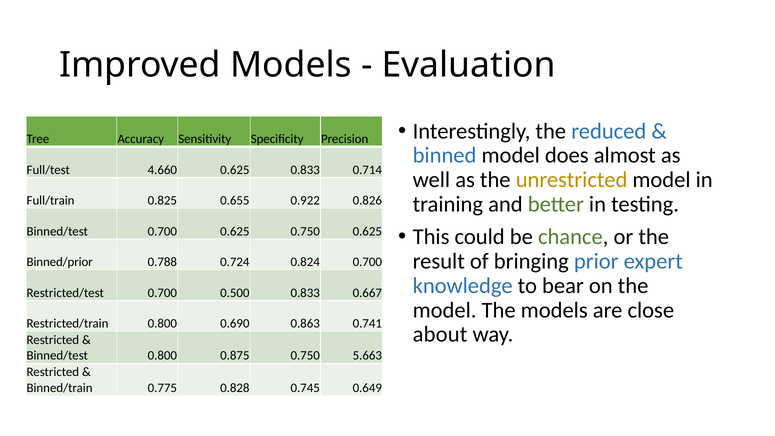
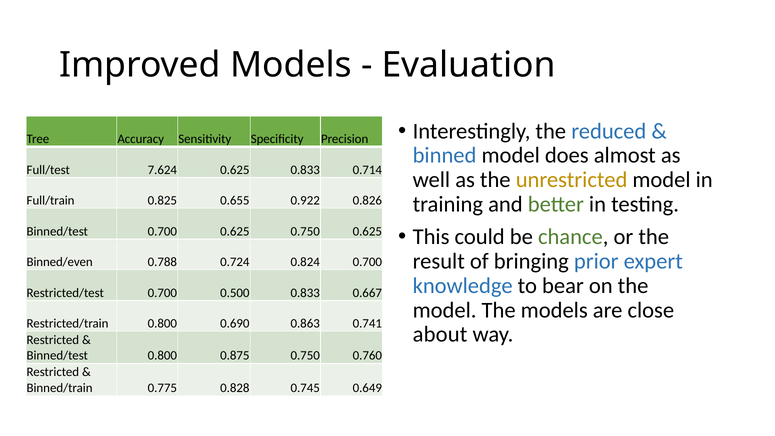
4.660: 4.660 -> 7.624
Binned/prior: Binned/prior -> Binned/even
5.663: 5.663 -> 0.760
